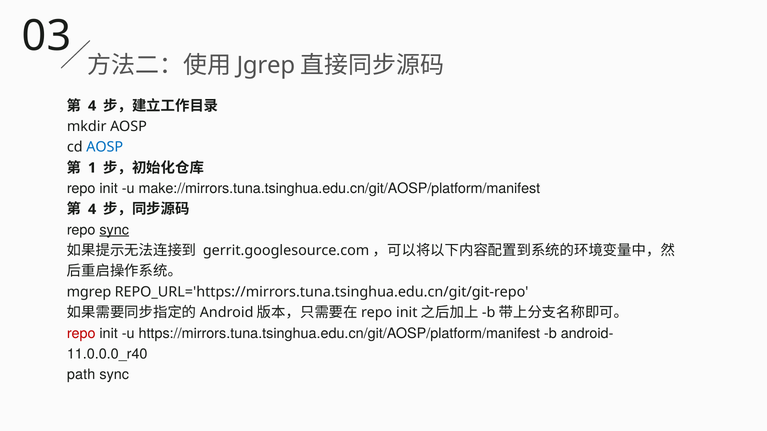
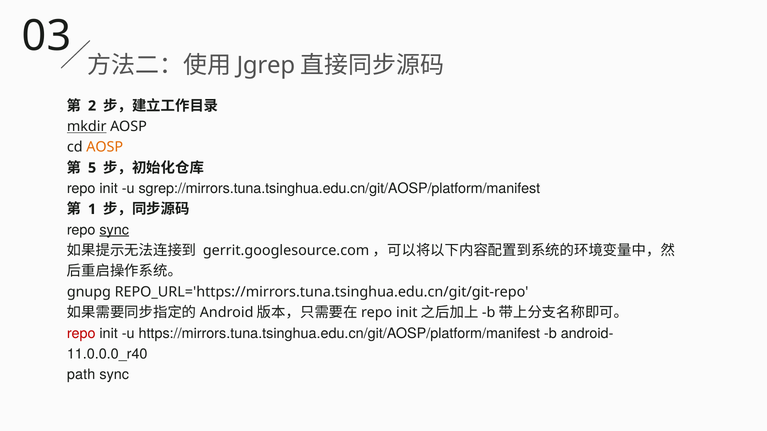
4 at (92, 106): 4 -> 2
mkdir underline: none -> present
AOSP at (105, 147) colour: blue -> orange
1: 1 -> 5
make://mirrors.tuna.tsinghua.edu.cn/git/AOSP/platform/manifest: make://mirrors.tuna.tsinghua.edu.cn/git/AOSP/platform/manifest -> sgrep://mirrors.tuna.tsinghua.edu.cn/git/AOSP/platform/manifest
4 at (92, 209): 4 -> 1
mgrep: mgrep -> gnupg
